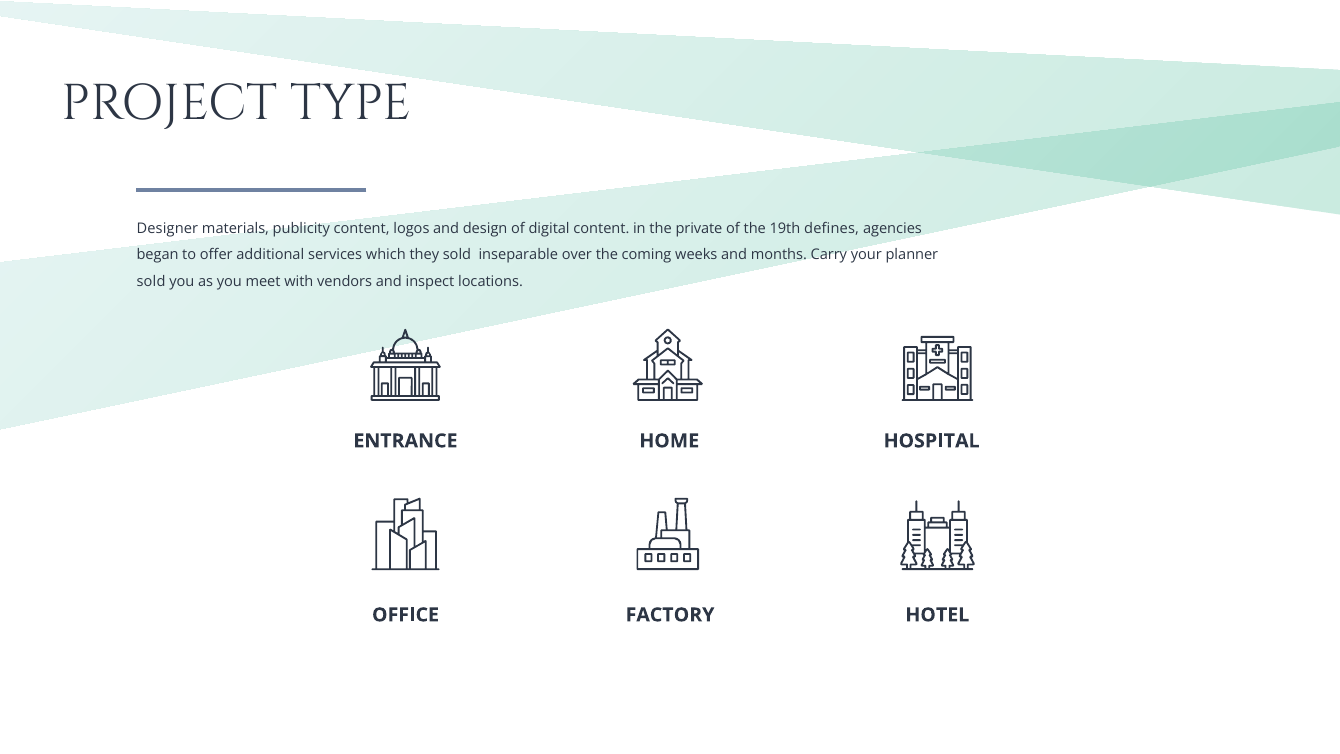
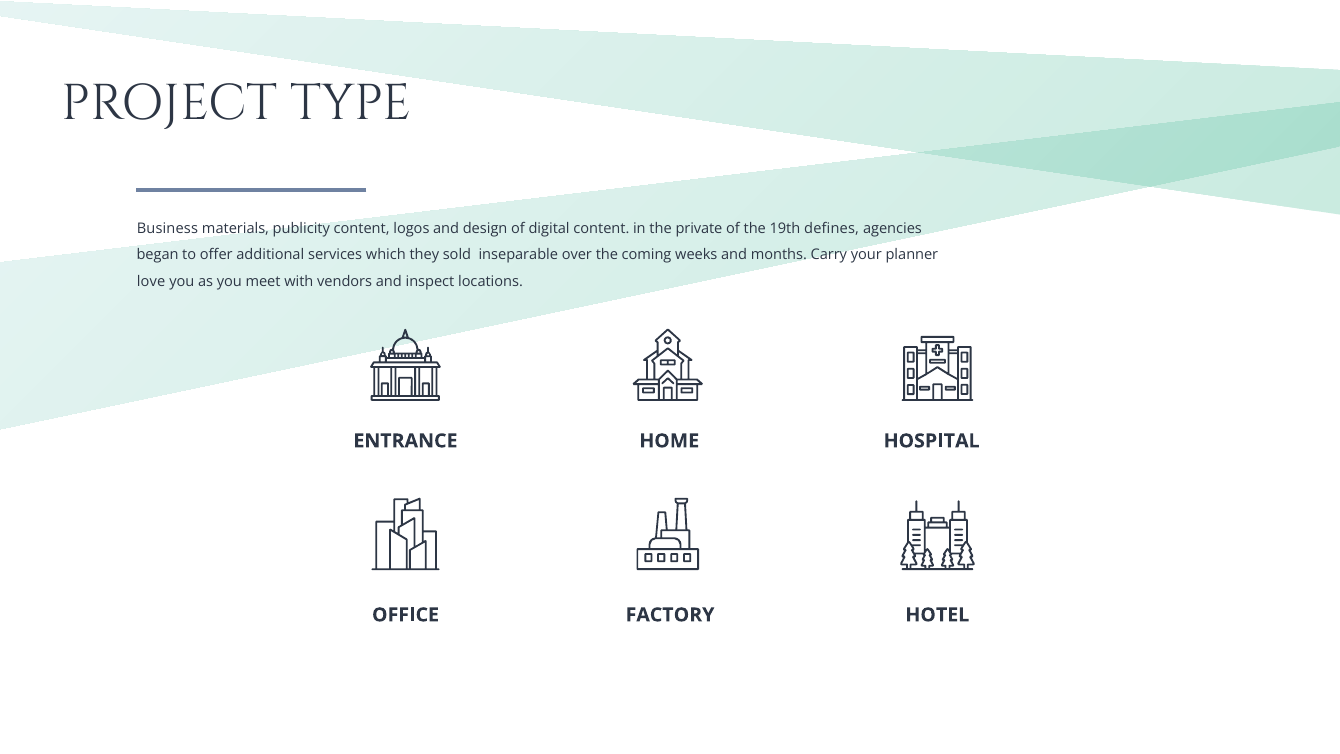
Designer: Designer -> Business
sold at (151, 281): sold -> love
